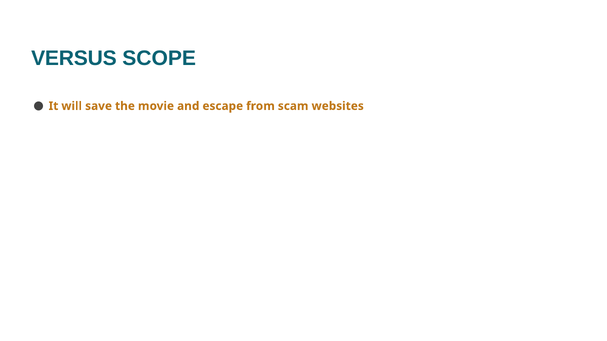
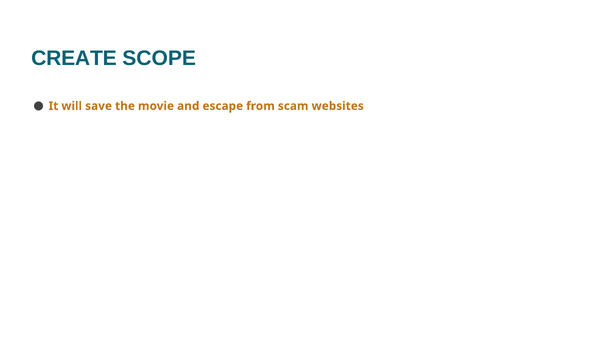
VERSUS: VERSUS -> CREATE
